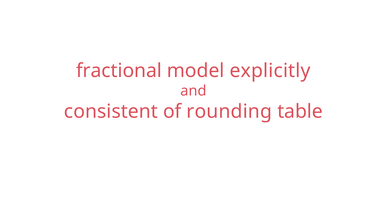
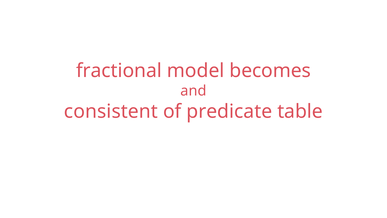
explicitly: explicitly -> becomes
rounding: rounding -> predicate
